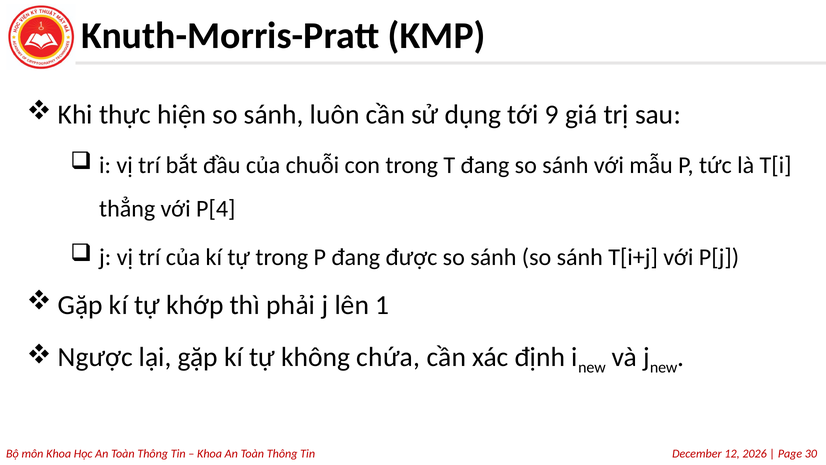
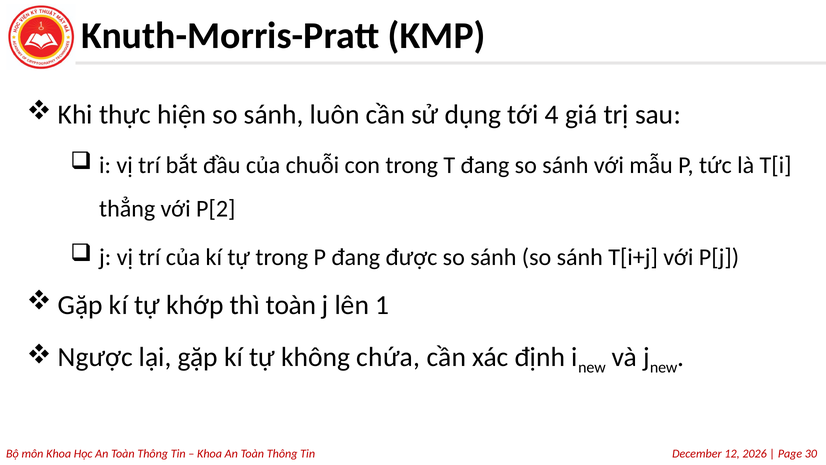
9: 9 -> 4
P[4: P[4 -> P[2
thì phải: phải -> toàn
